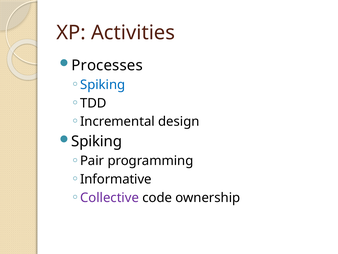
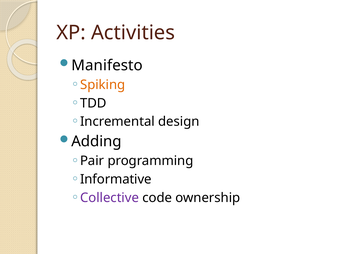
Processes: Processes -> Manifesto
Spiking at (103, 85) colour: blue -> orange
Spiking at (97, 141): Spiking -> Adding
